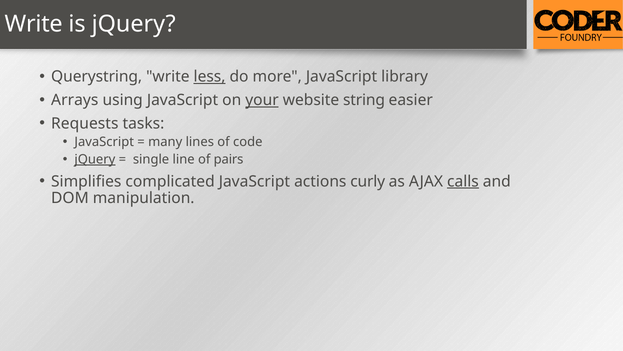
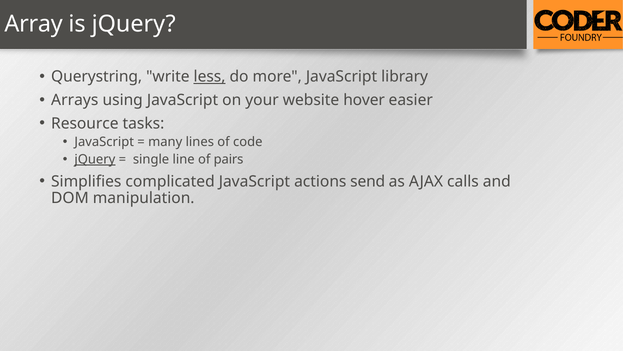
Write at (34, 24): Write -> Array
your underline: present -> none
string: string -> hover
Requests: Requests -> Resource
curly: curly -> send
calls underline: present -> none
